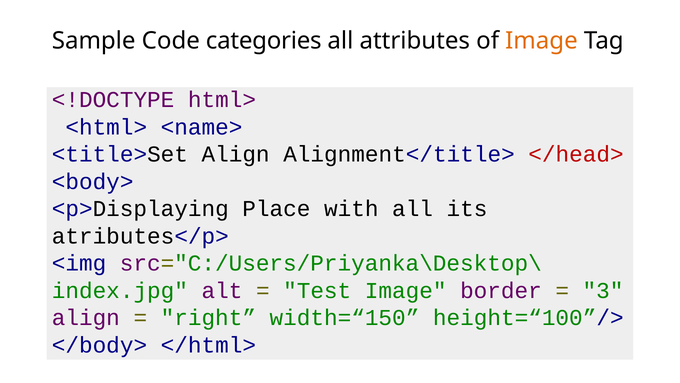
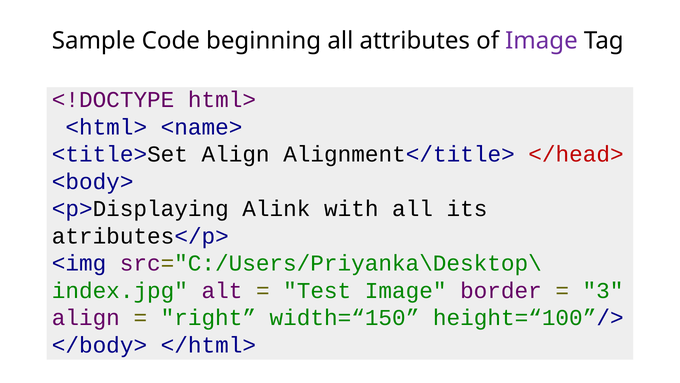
categories: categories -> beginning
Image at (541, 41) colour: orange -> purple
Place: Place -> Alink
